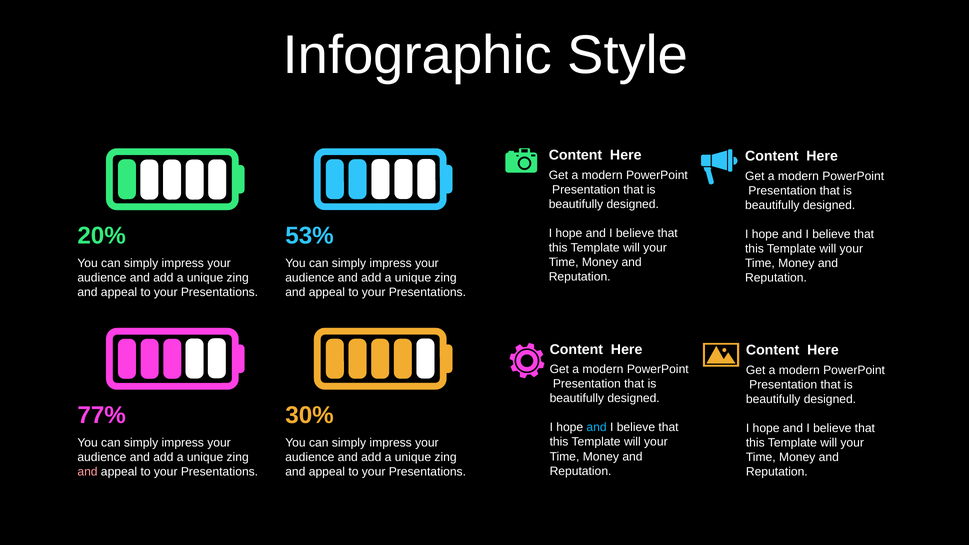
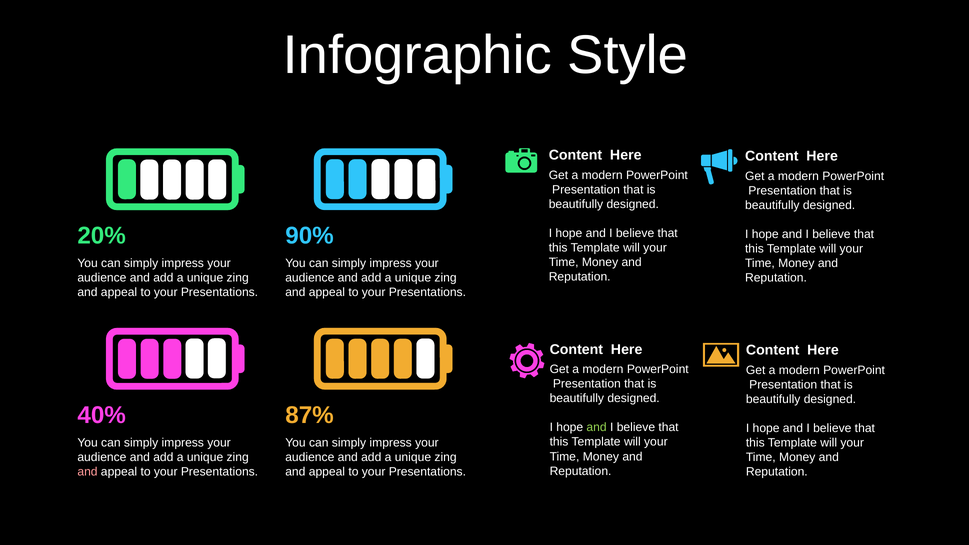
53%: 53% -> 90%
30%: 30% -> 87%
77%: 77% -> 40%
and at (597, 428) colour: light blue -> light green
